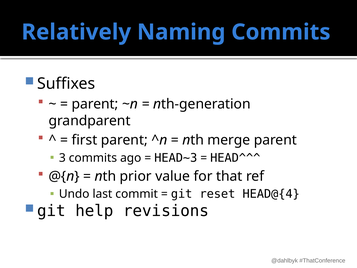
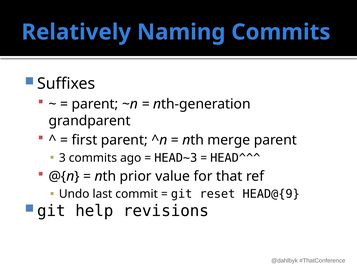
HEAD@{4: HEAD@{4 -> HEAD@{9
